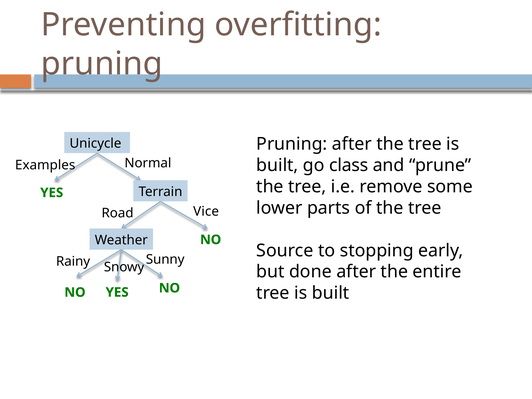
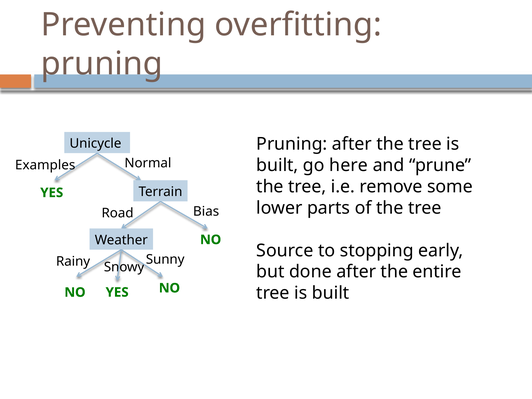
class: class -> here
Vice: Vice -> Bias
